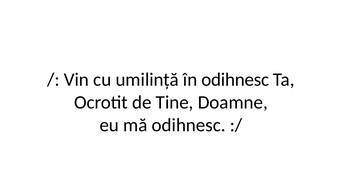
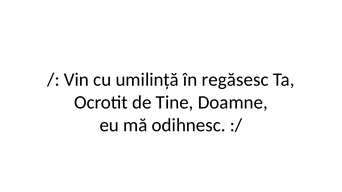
în odihnesc: odihnesc -> regăsesc
